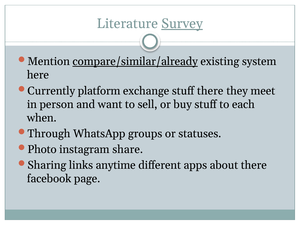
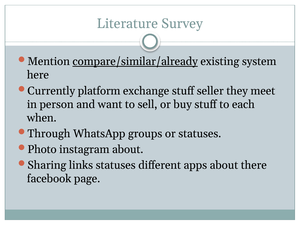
Survey underline: present -> none
stuff there: there -> seller
instagram share: share -> about
links anytime: anytime -> statuses
